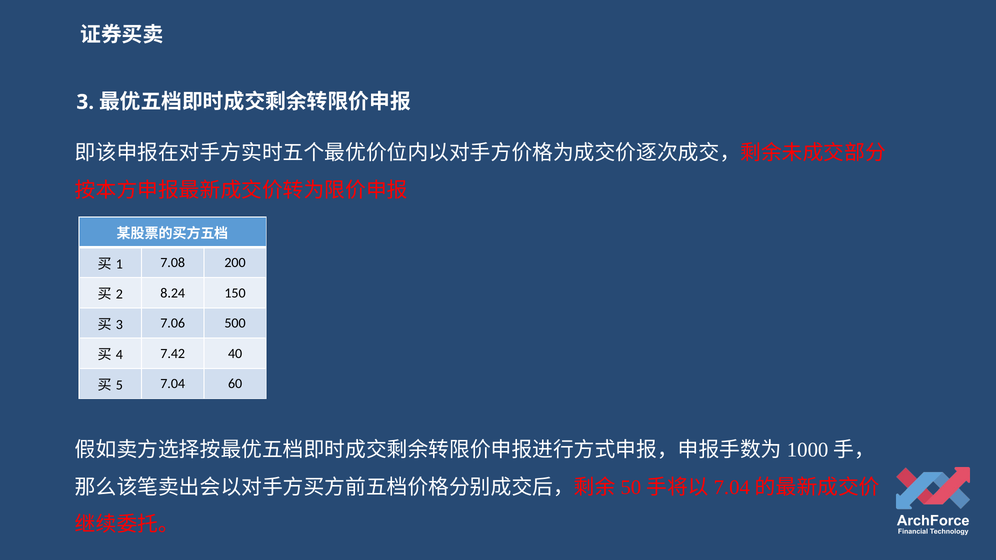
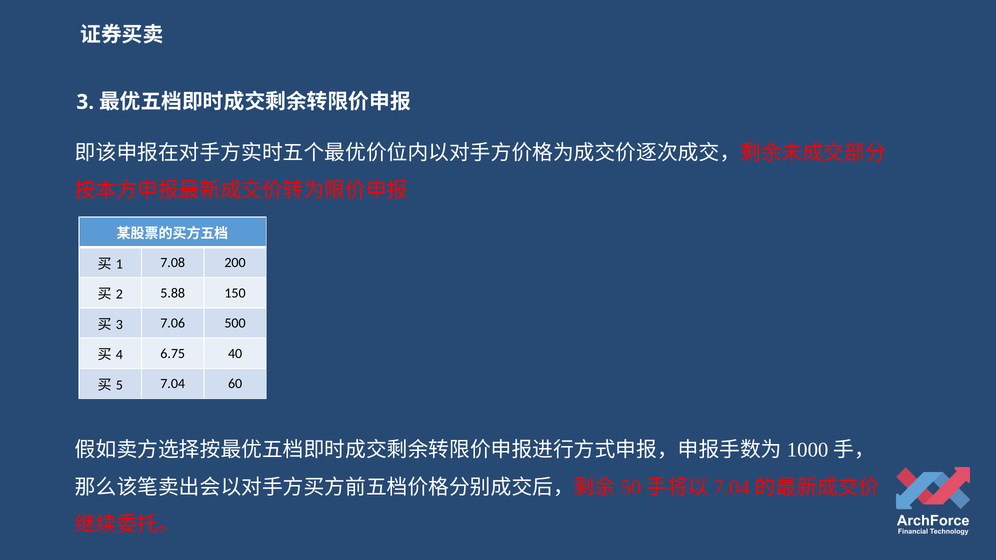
8.24: 8.24 -> 5.88
7.42: 7.42 -> 6.75
